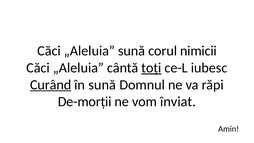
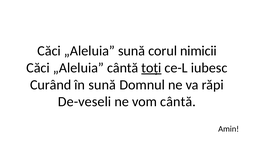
Curând underline: present -> none
De-morții: De-morții -> De-veseli
vom înviat: înviat -> cântă
